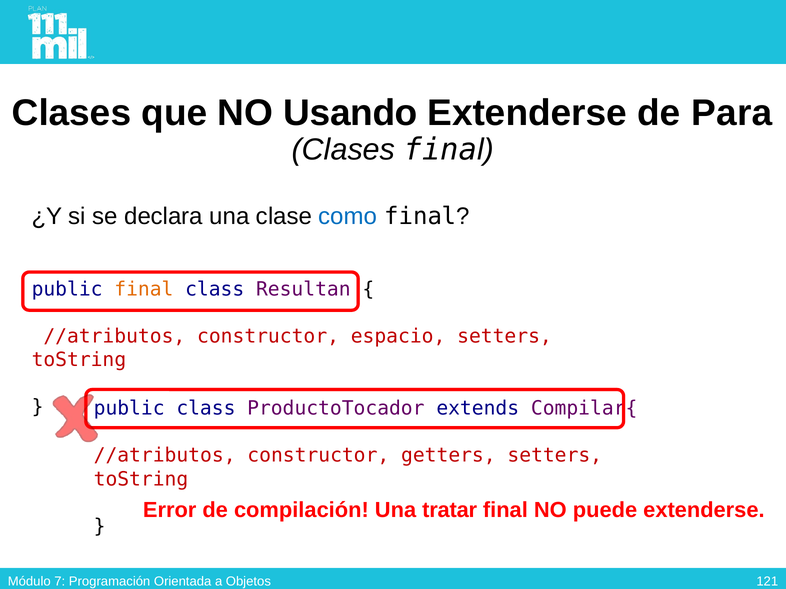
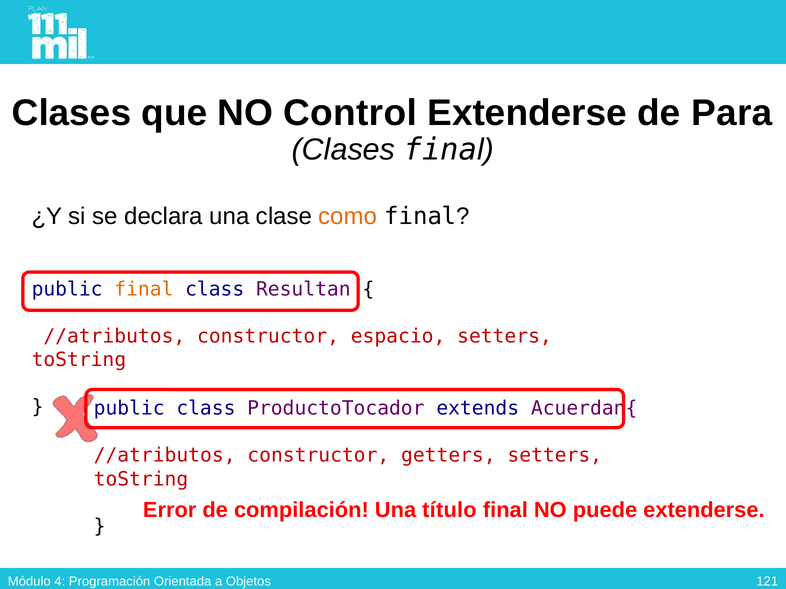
Usando: Usando -> Control
como colour: blue -> orange
Compilar{: Compilar{ -> Acuerdan{
tratar: tratar -> título
7: 7 -> 4
